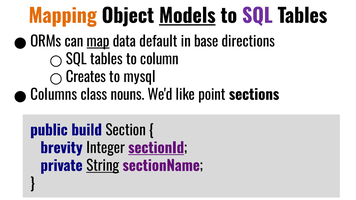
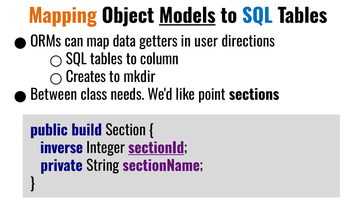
SQL at (257, 16) colour: purple -> blue
map underline: present -> none
default: default -> getters
base: base -> user
mysql: mysql -> mkdir
Columns: Columns -> Between
nouns: nouns -> needs
brevity: brevity -> inverse
String underline: present -> none
